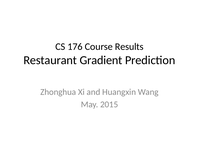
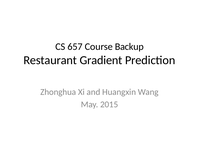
176: 176 -> 657
Results: Results -> Backup
